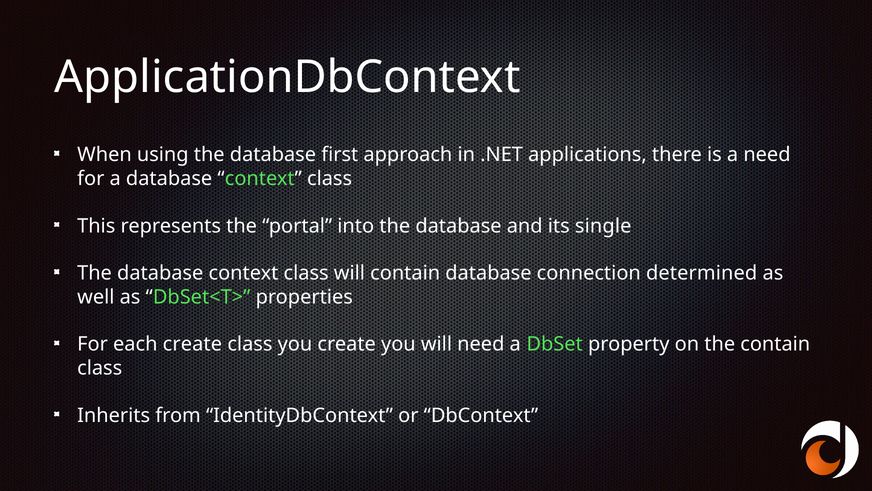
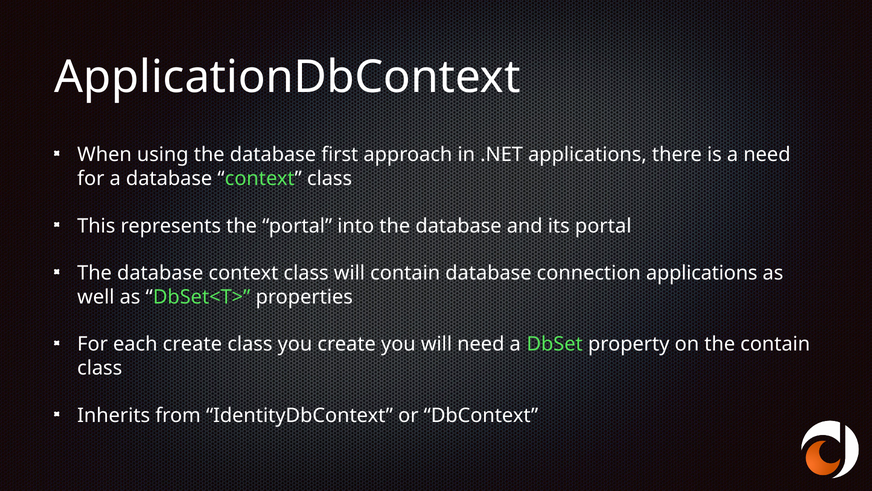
its single: single -> portal
connection determined: determined -> applications
